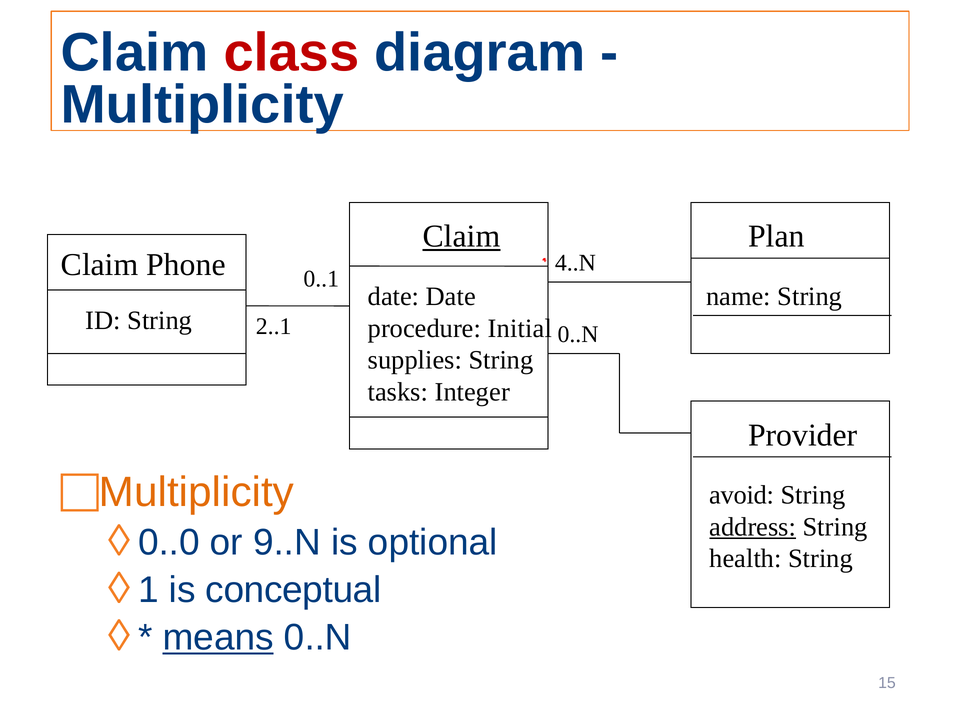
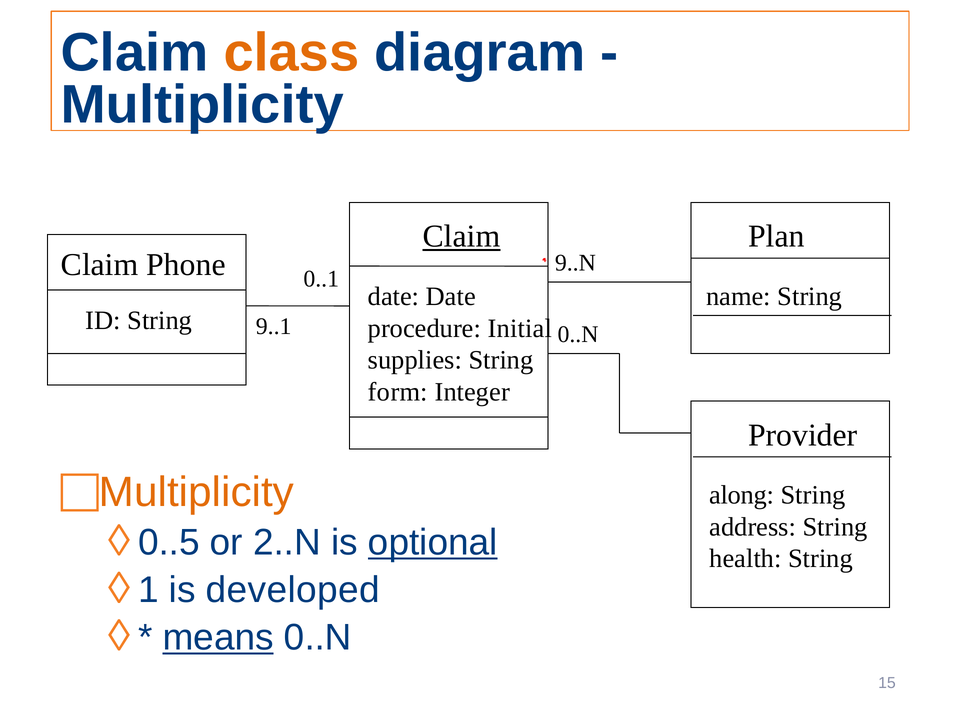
class colour: red -> orange
4..N: 4..N -> 9..N
2..1: 2..1 -> 9..1
tasks: tasks -> form
avoid: avoid -> along
address underline: present -> none
0..0: 0..0 -> 0..5
9..N: 9..N -> 2..N
optional underline: none -> present
conceptual: conceptual -> developed
